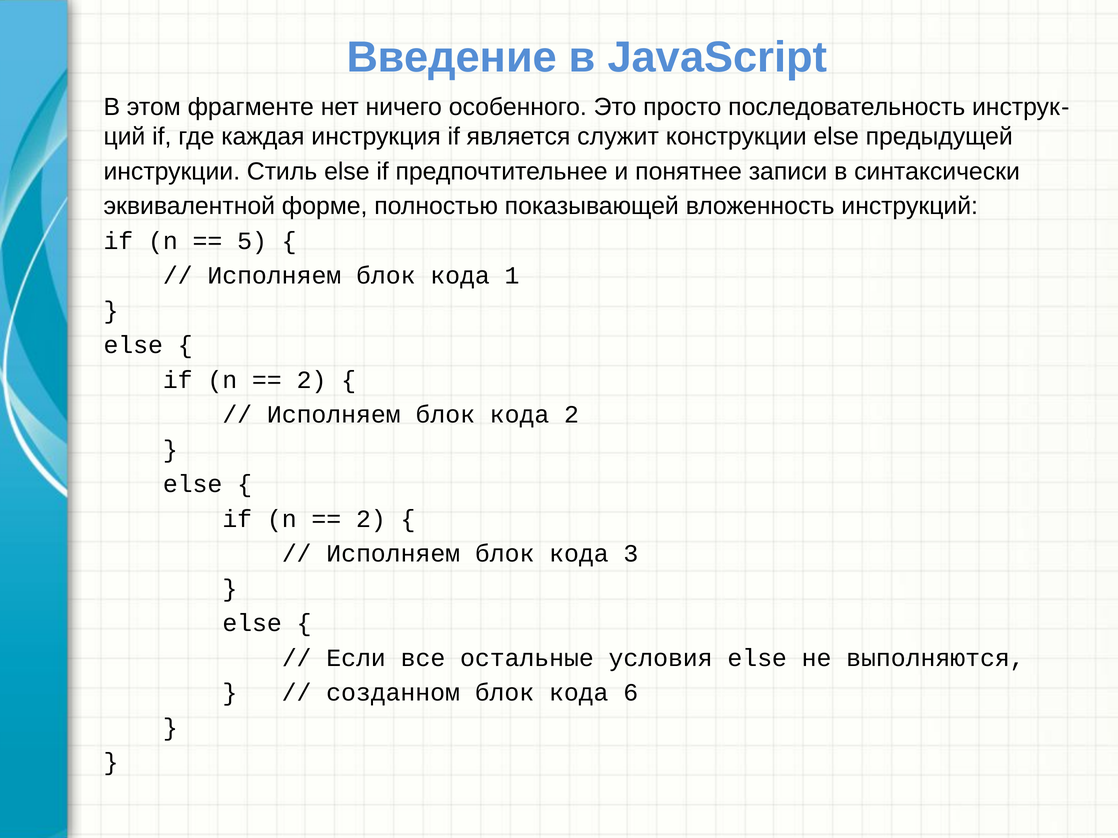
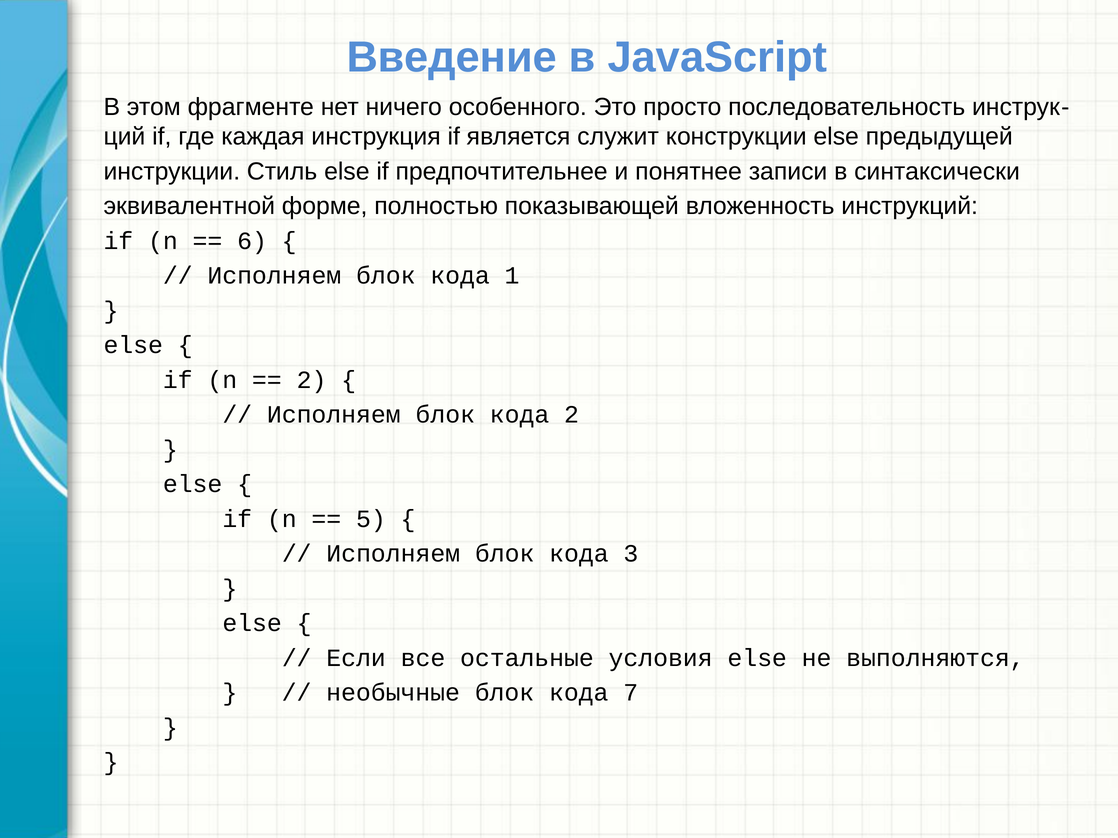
5: 5 -> 6
2 at (371, 519): 2 -> 5
созданном: созданном -> необычные
6: 6 -> 7
